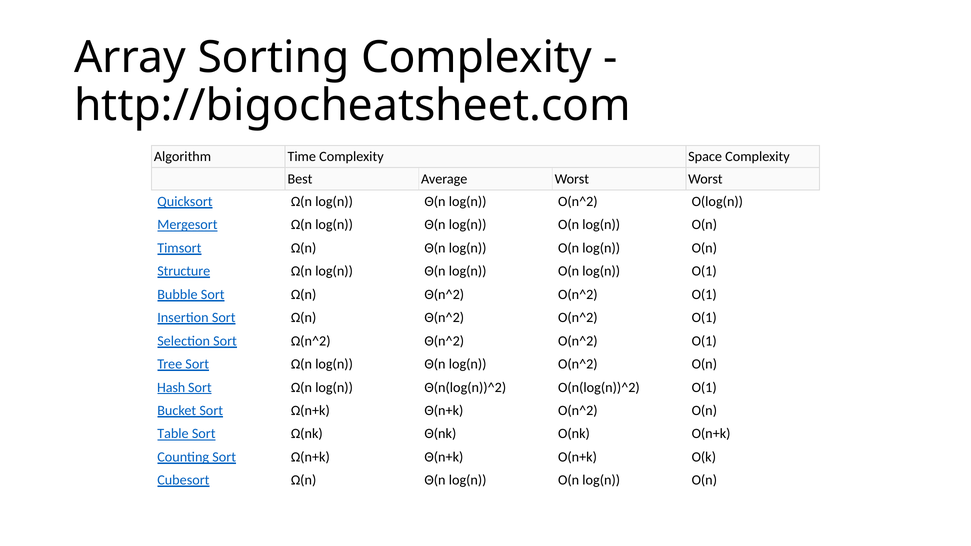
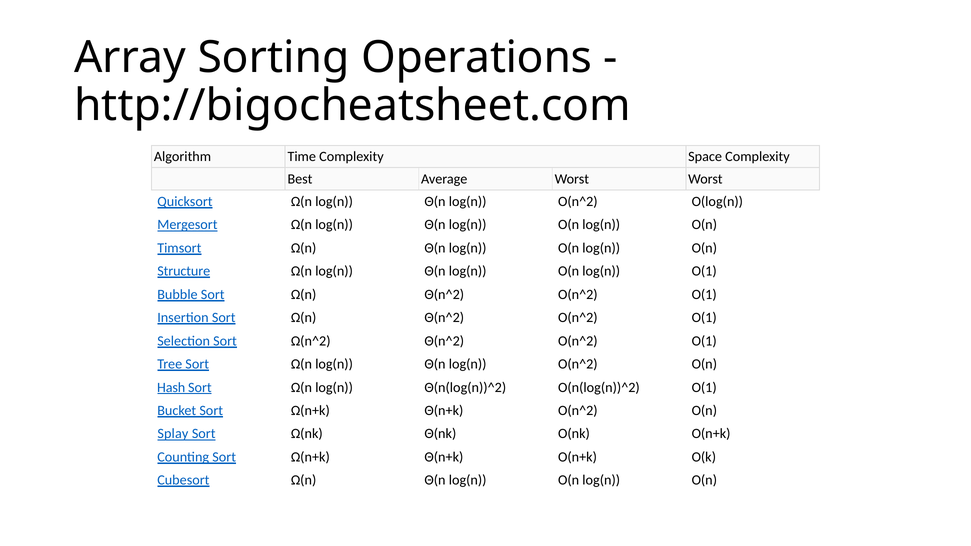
Sorting Complexity: Complexity -> Operations
Table: Table -> Splay
